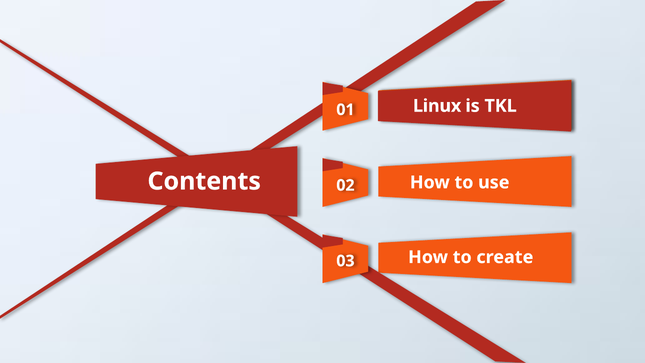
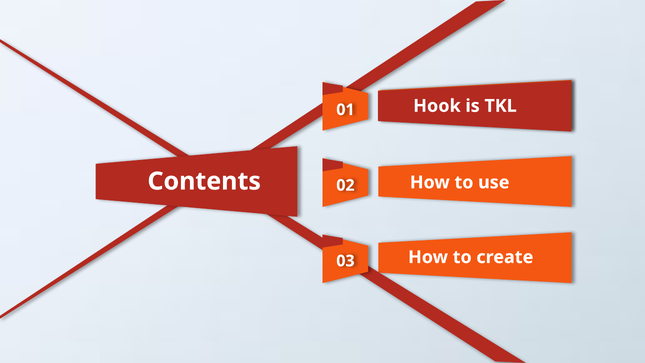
Linux: Linux -> Hook
